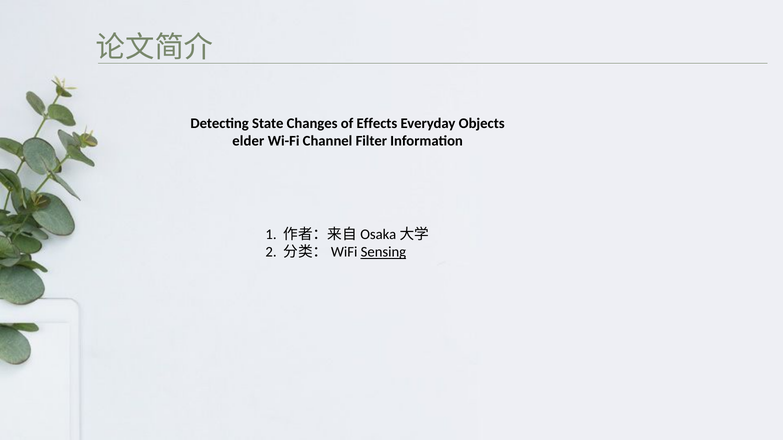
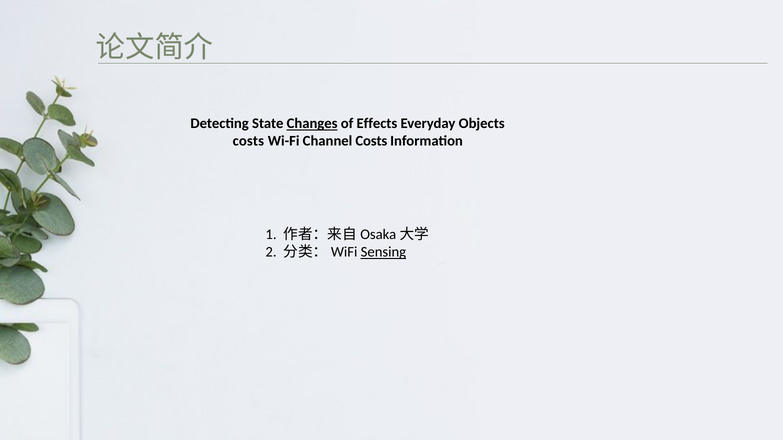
Changes underline: none -> present
elder at (248, 141): elder -> costs
Channel Filter: Filter -> Costs
